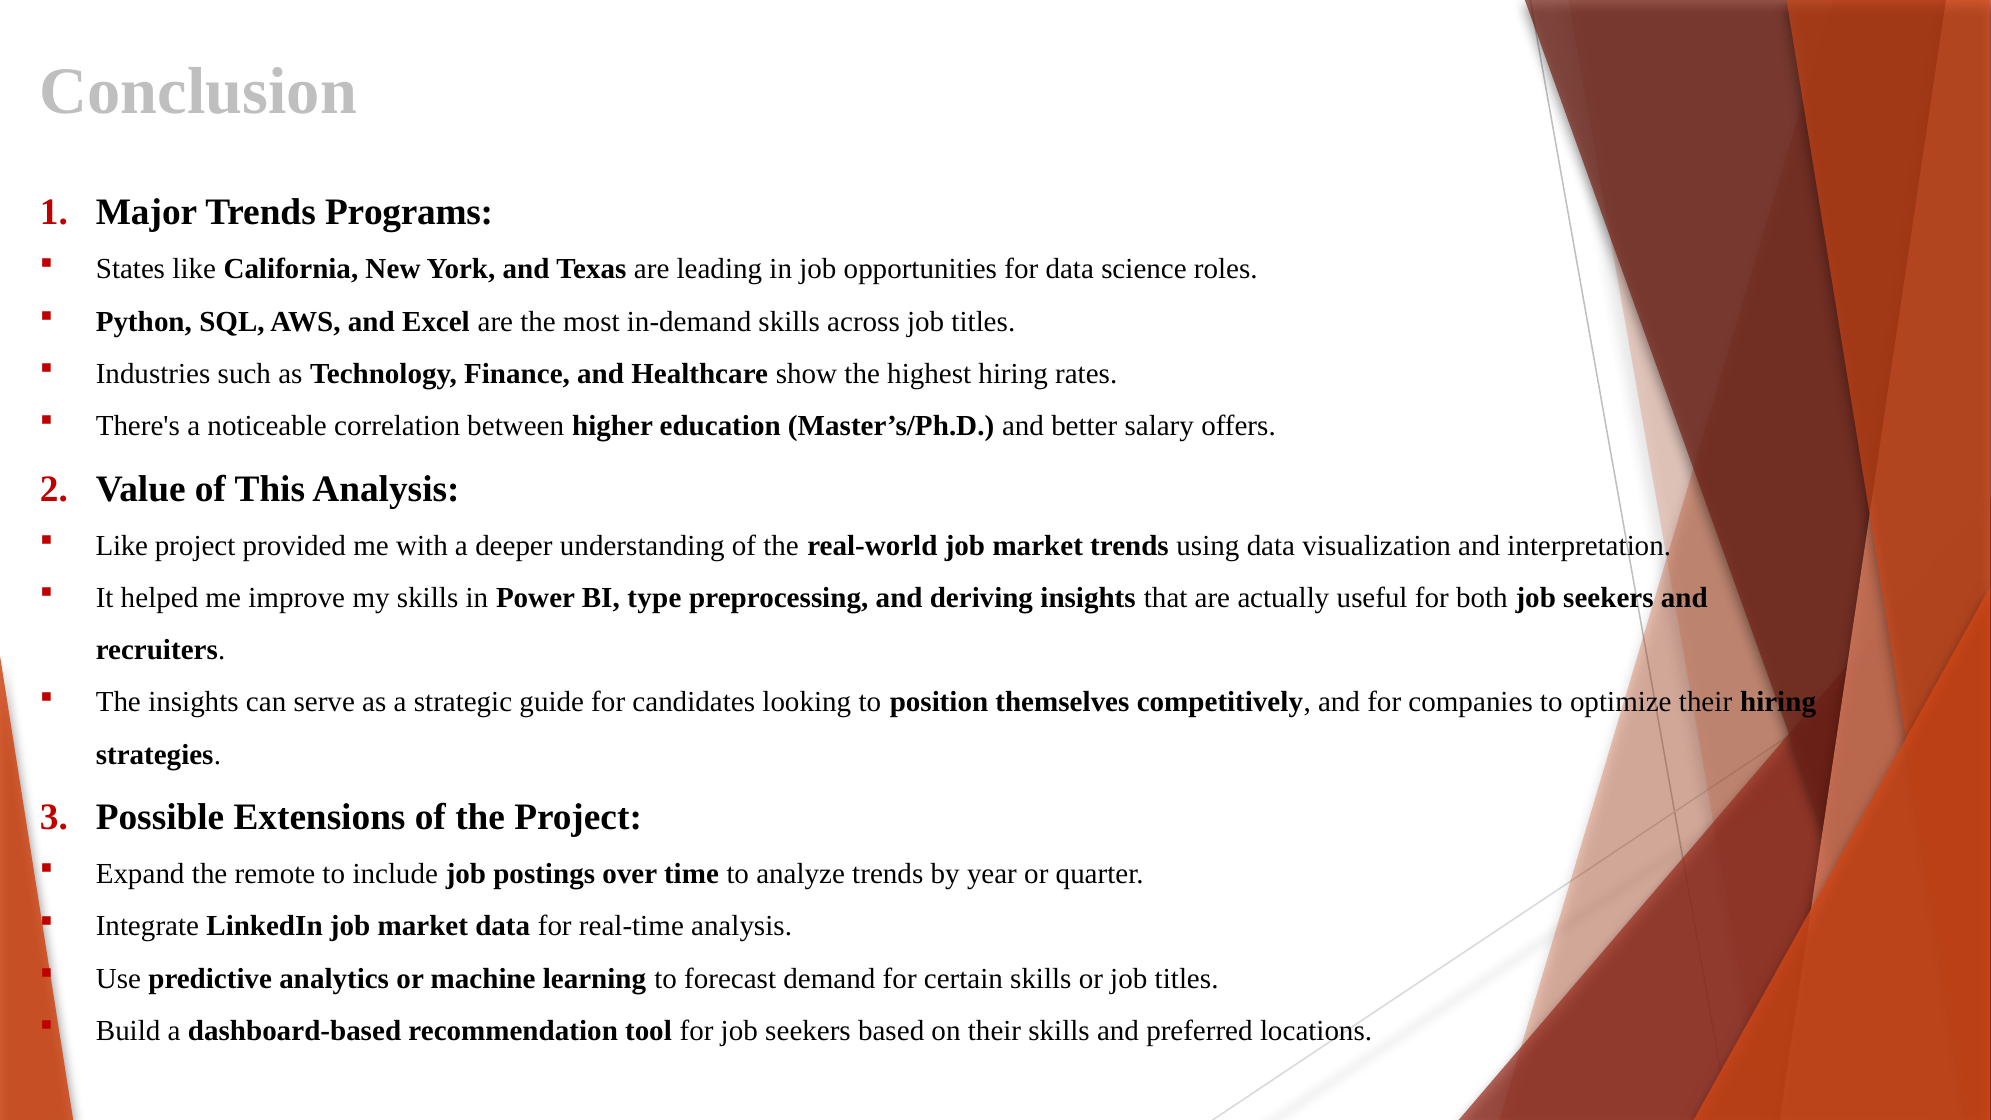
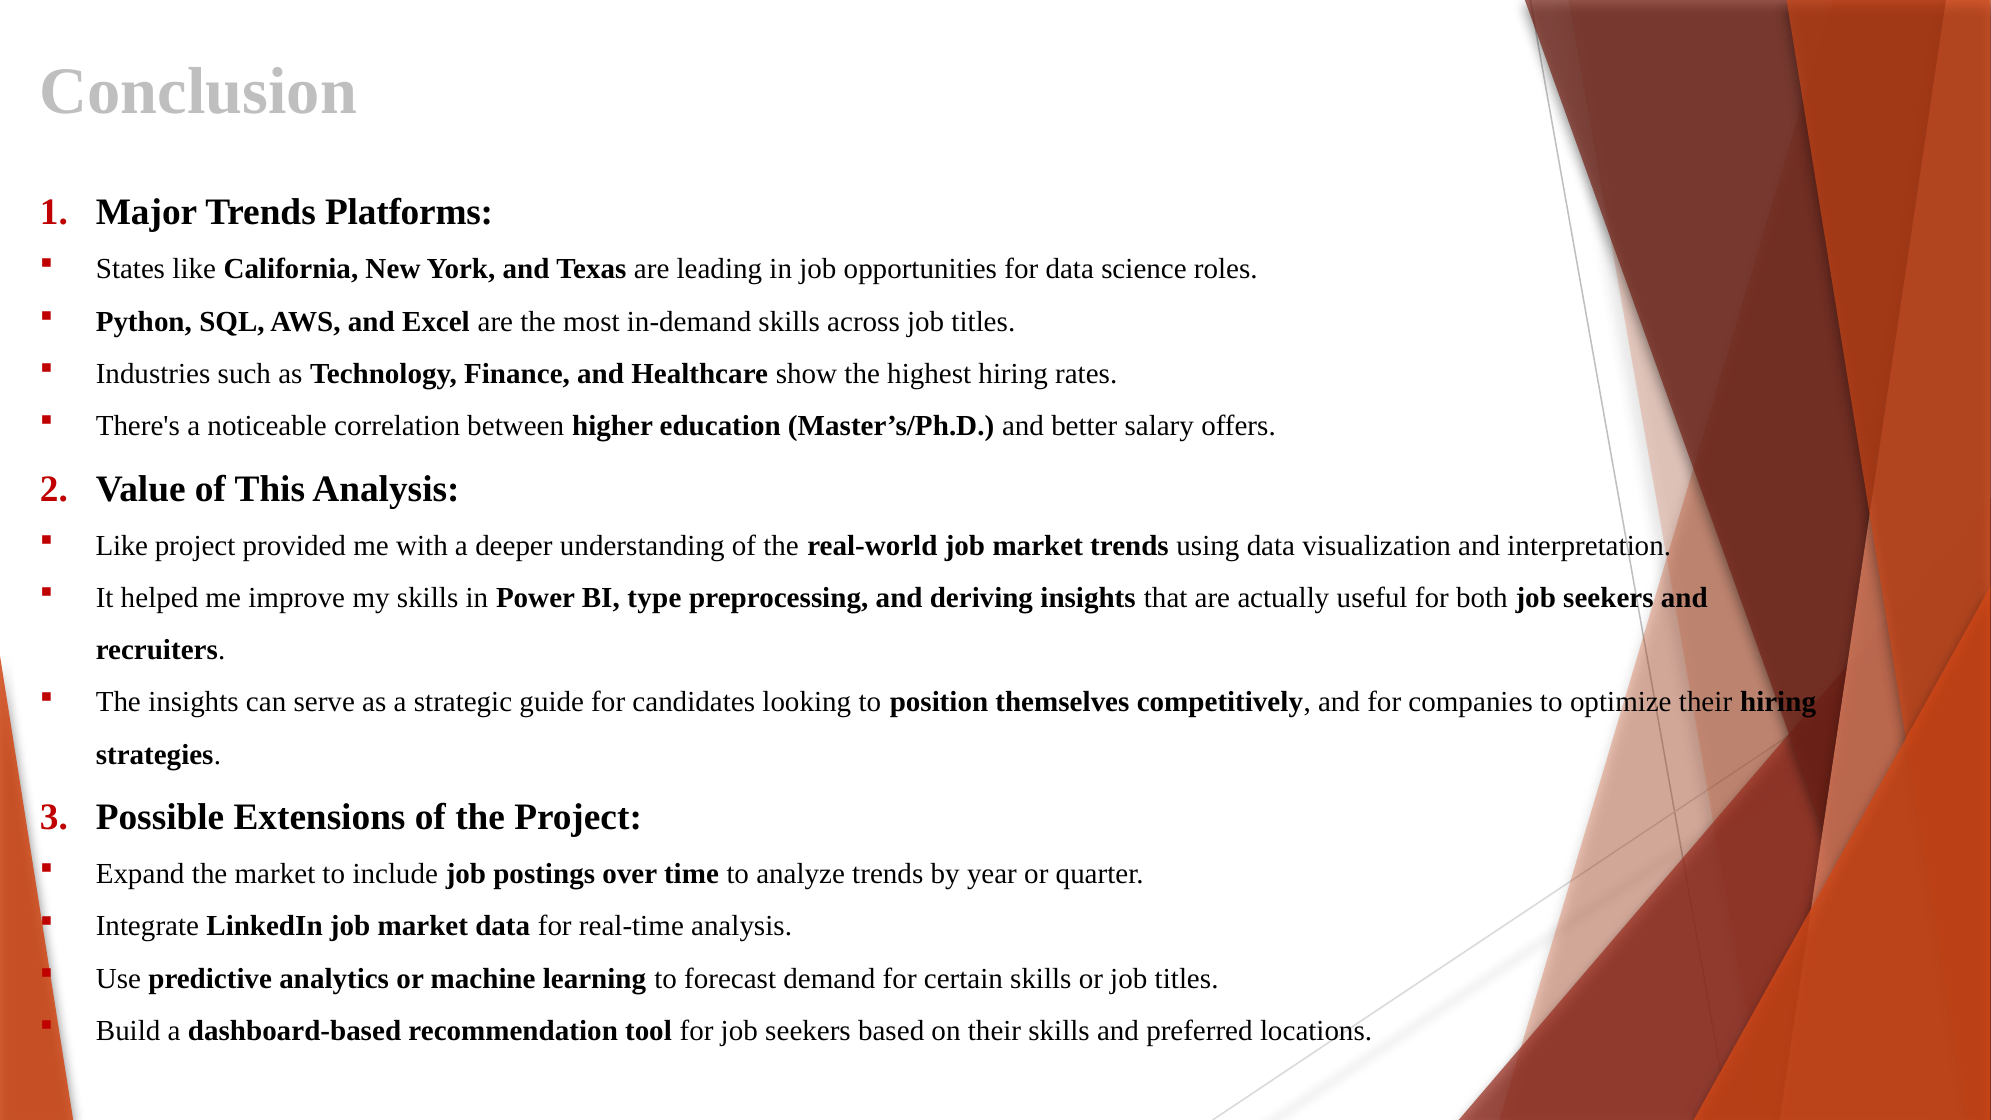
Programs: Programs -> Platforms
the remote: remote -> market
